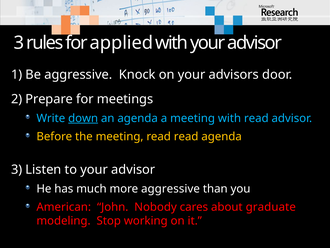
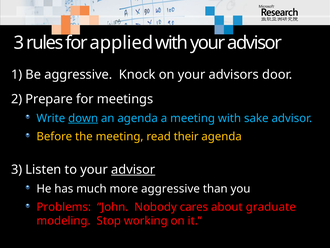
with read: read -> sake
read read: read -> their
advisor at (133, 169) underline: none -> present
American: American -> Problems
